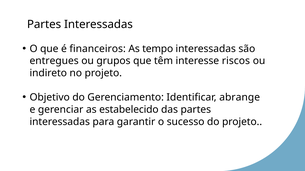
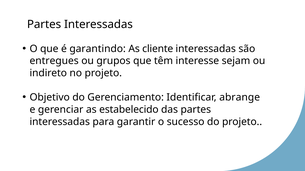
financeiros: financeiros -> garantindo
tempo: tempo -> cliente
riscos: riscos -> sejam
